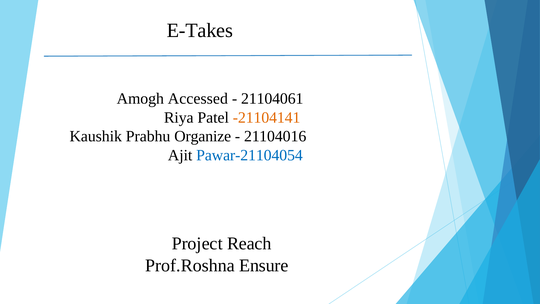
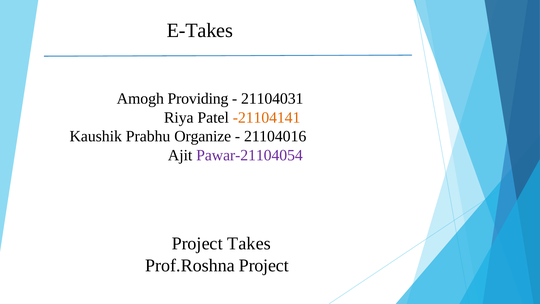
Accessed: Accessed -> Providing
21104061: 21104061 -> 21104031
Pawar-21104054 colour: blue -> purple
Reach: Reach -> Takes
Prof.Roshna Ensure: Ensure -> Project
